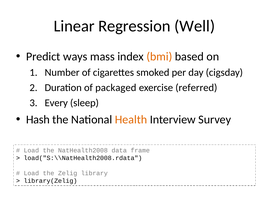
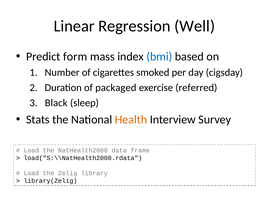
ways: ways -> form
bmi colour: orange -> blue
Every: Every -> Black
Hash: Hash -> Stats
